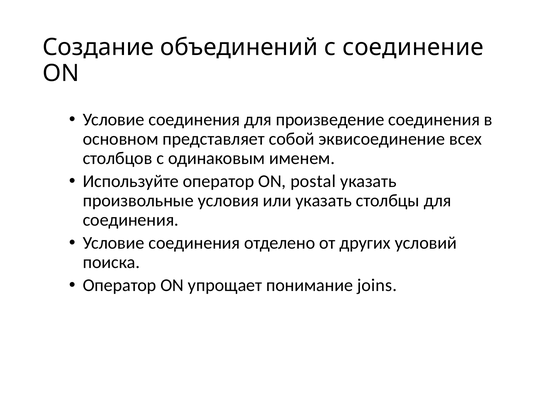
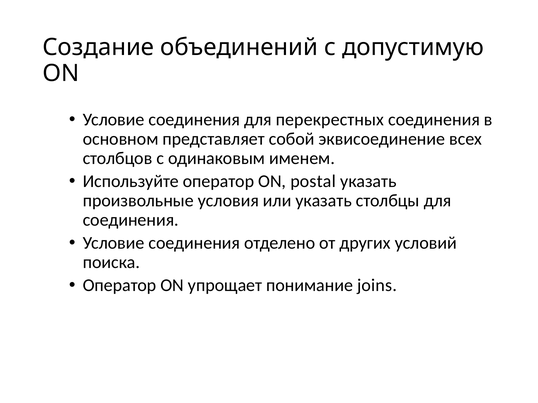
соединение: соединение -> допустимую
произведение: произведение -> перекрестных
